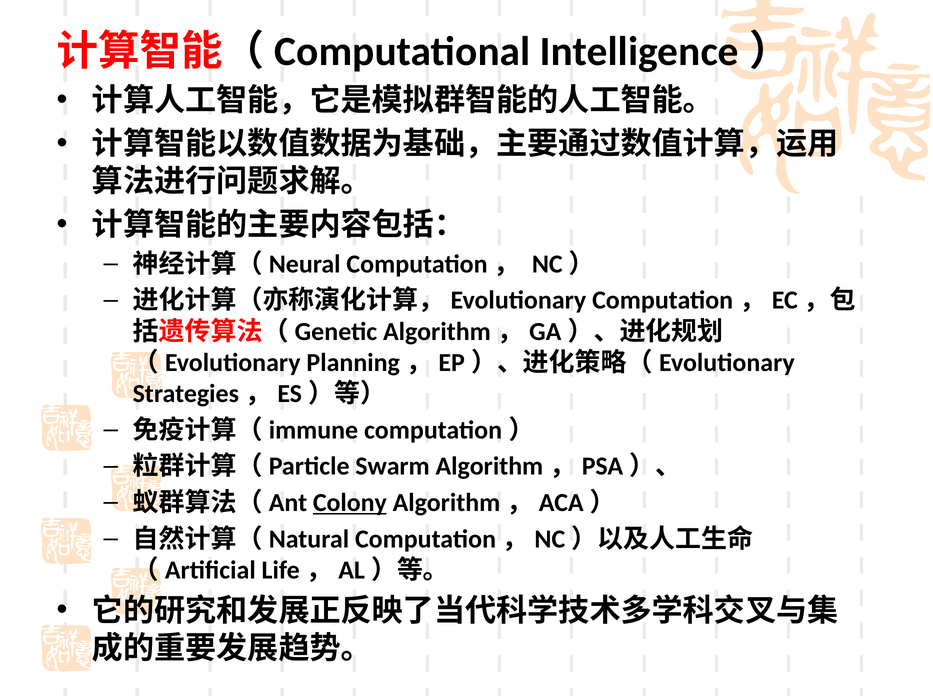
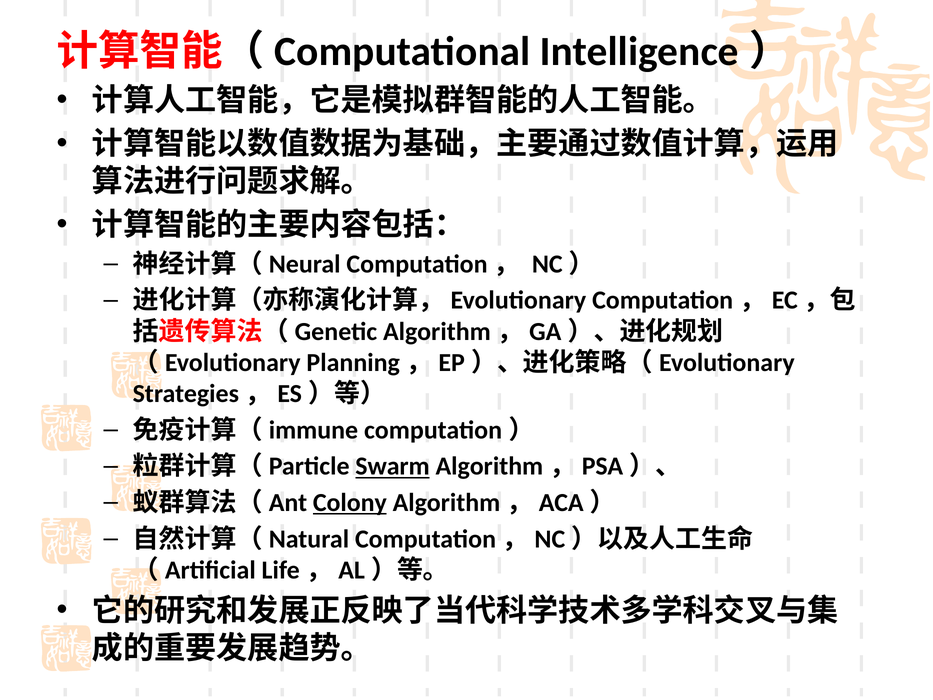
Swarm underline: none -> present
